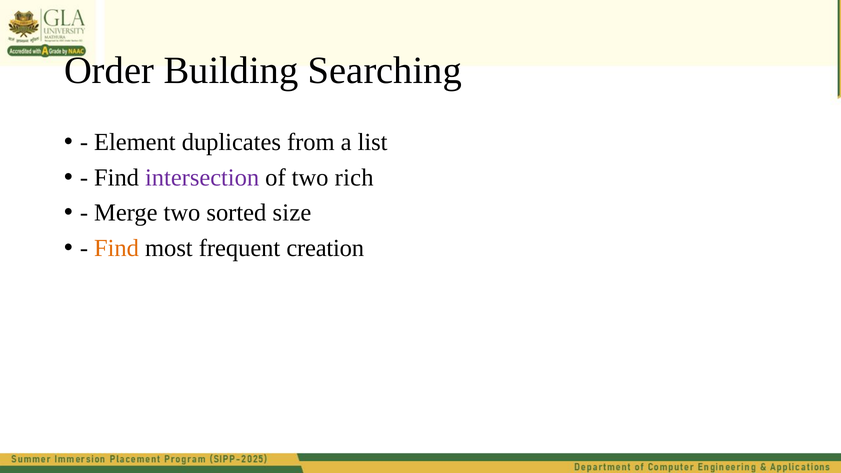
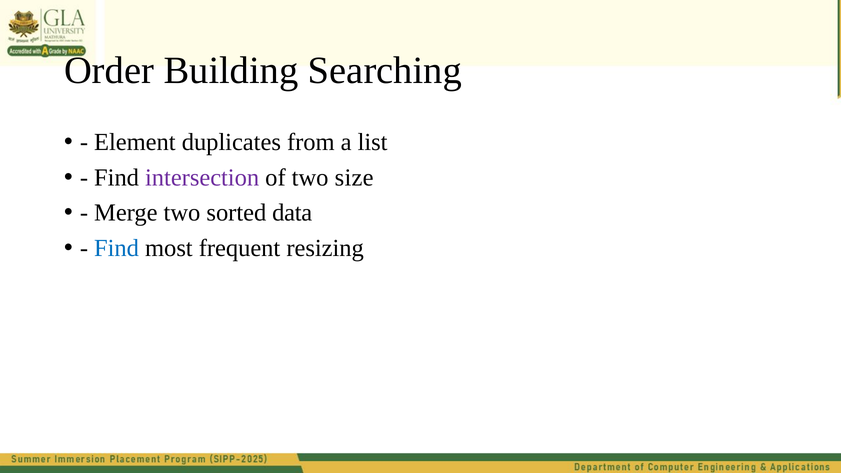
rich: rich -> size
size: size -> data
Find at (117, 248) colour: orange -> blue
creation: creation -> resizing
